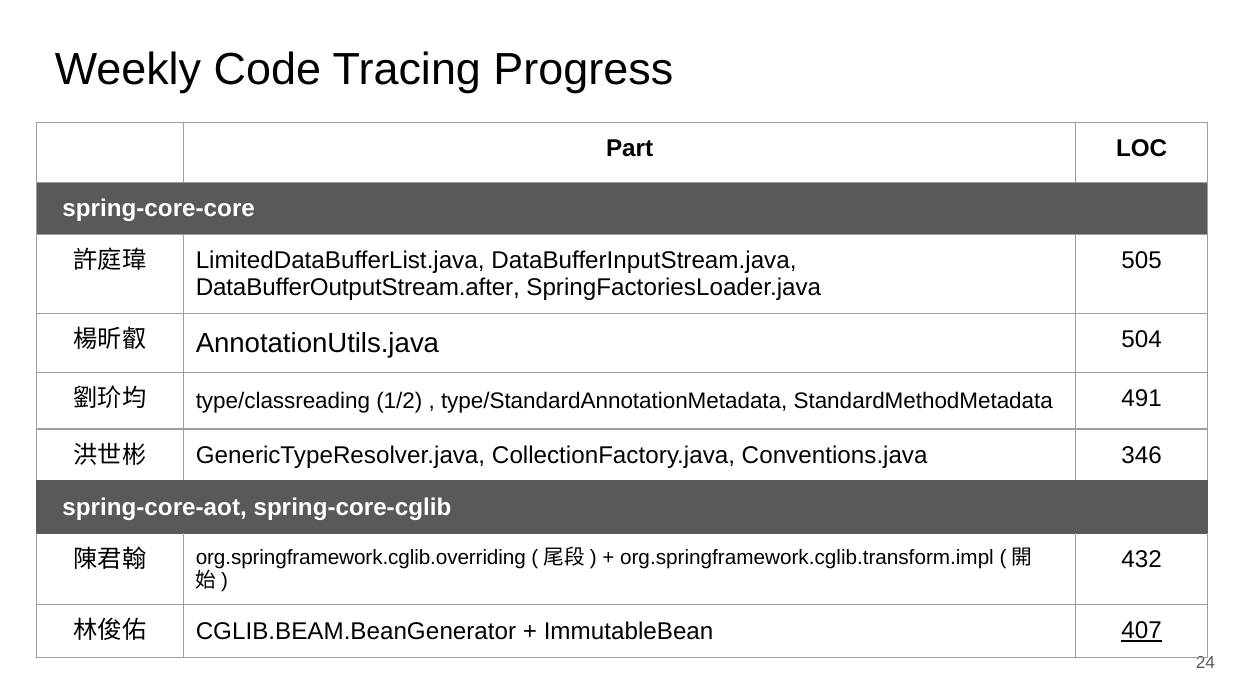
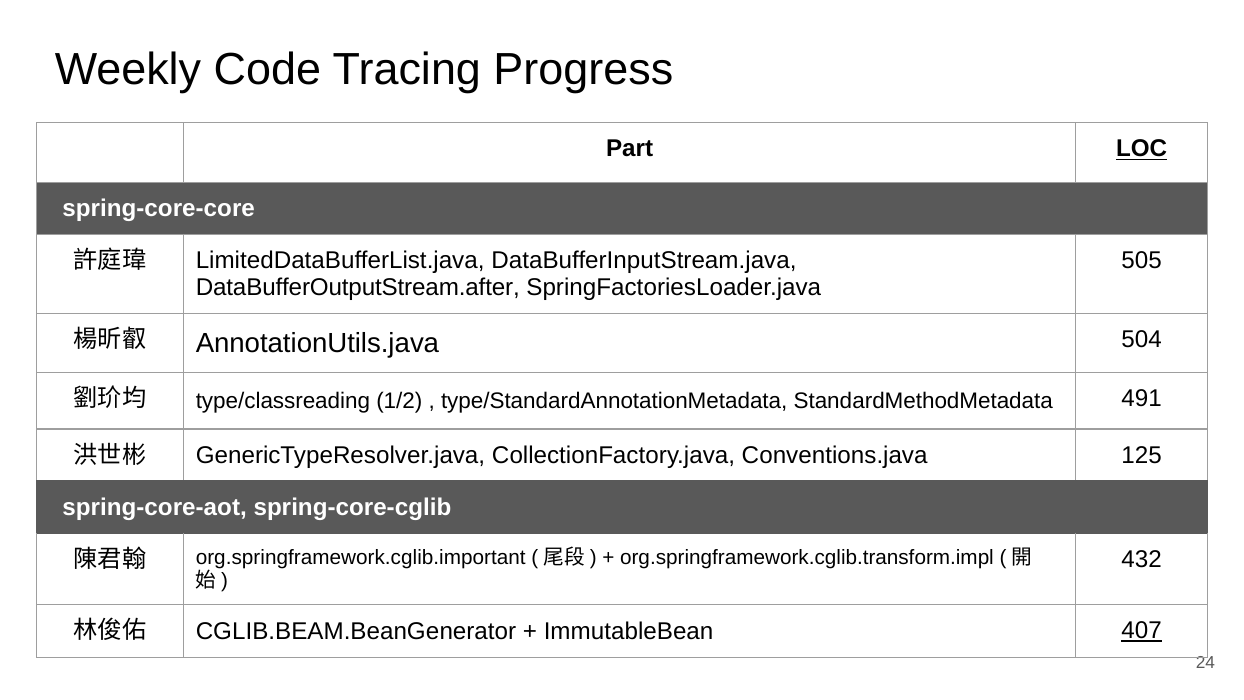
LOC underline: none -> present
346: 346 -> 125
org.springframework.cglib.overriding: org.springframework.cglib.overriding -> org.springframework.cglib.important
